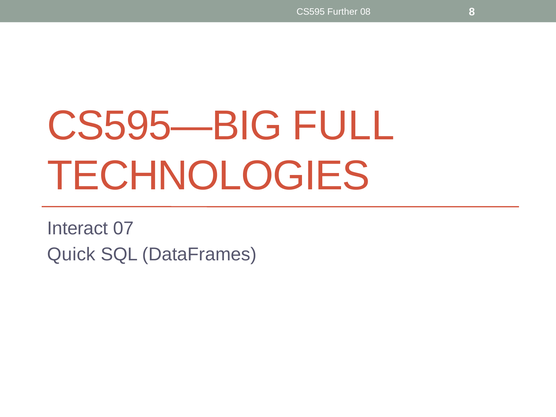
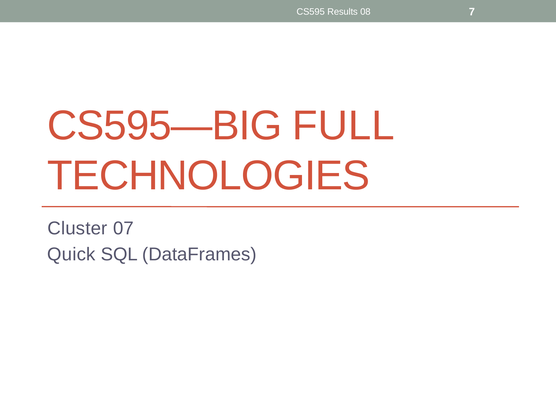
Further: Further -> Results
8: 8 -> 7
Interact: Interact -> Cluster
